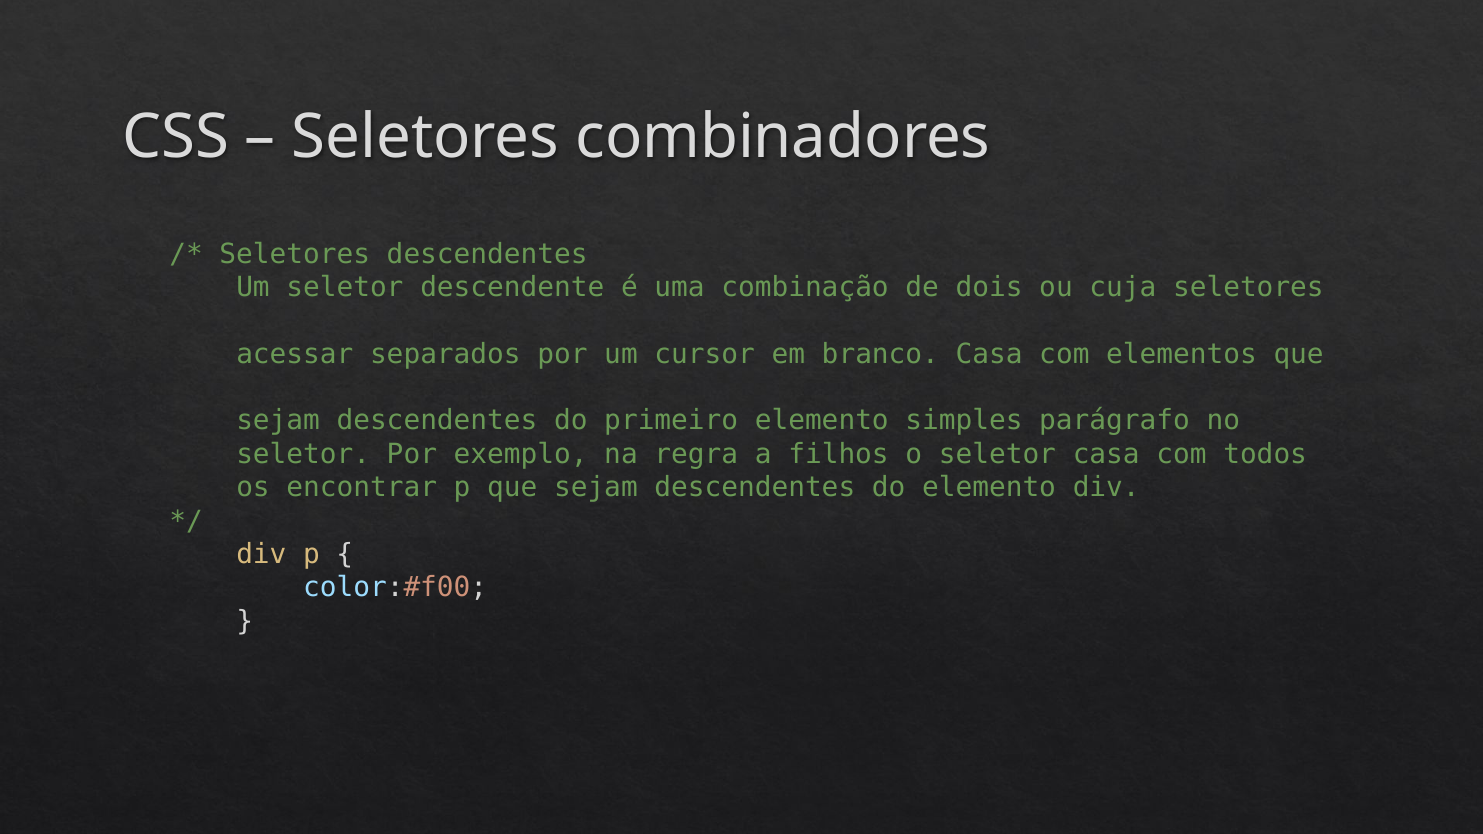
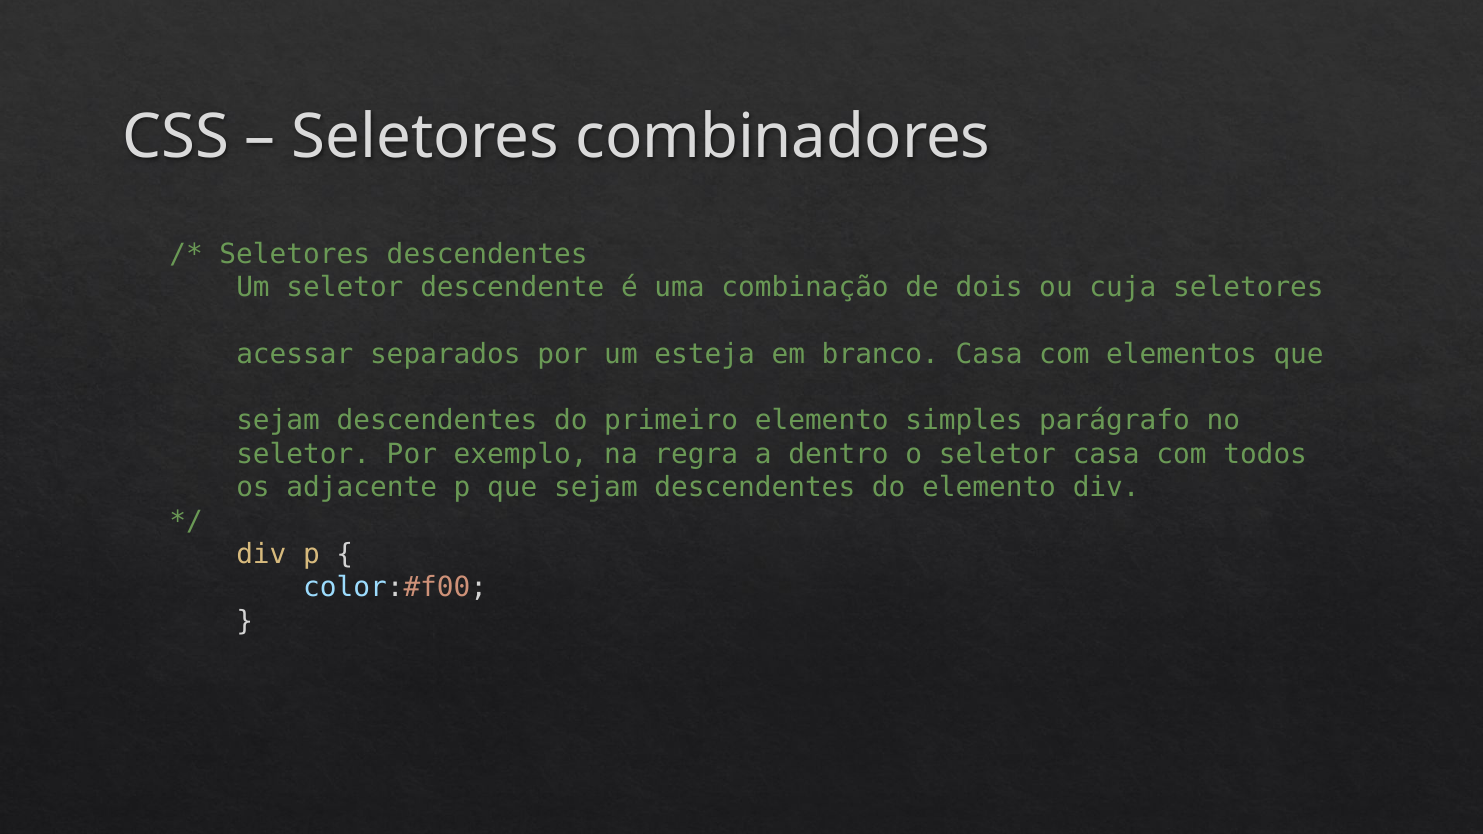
cursor: cursor -> esteja
filhos: filhos -> dentro
encontrar: encontrar -> adjacente
